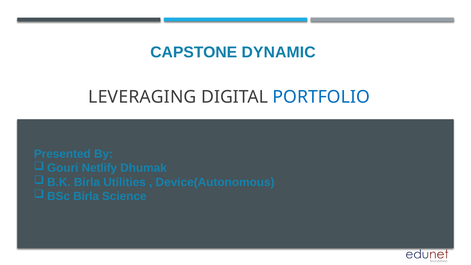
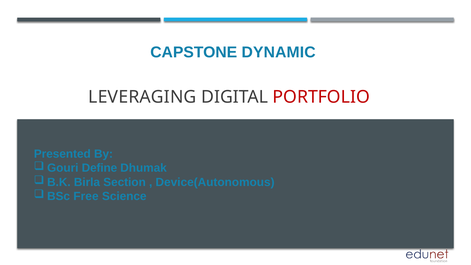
PORTFOLIO colour: blue -> red
Netlify: Netlify -> Define
Utilities: Utilities -> Section
Birla at (86, 196): Birla -> Free
